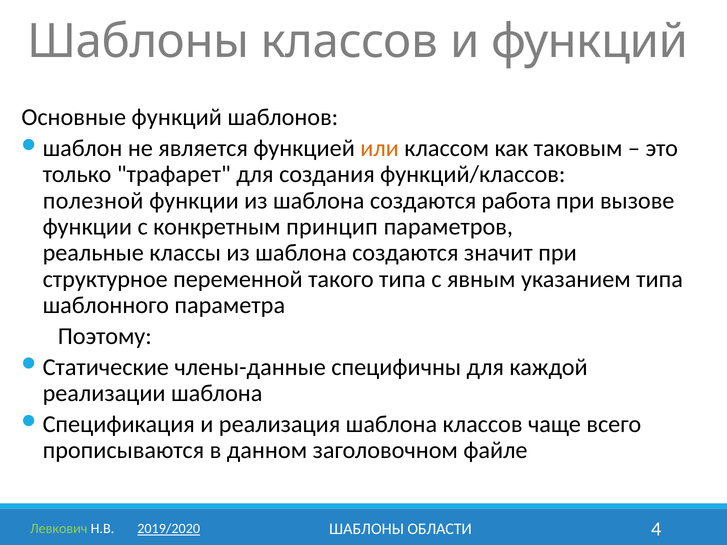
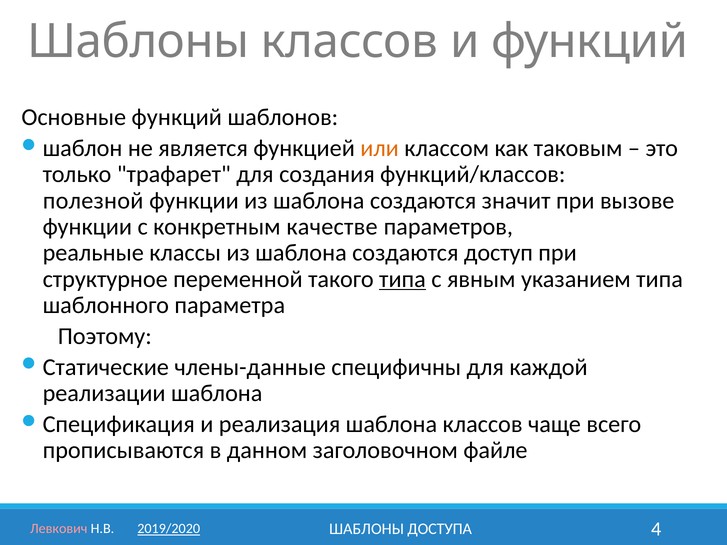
работа: работа -> значит
принцип: принцип -> качестве
значит: значит -> доступ
типа at (402, 279) underline: none -> present
ОБЛАСТИ: ОБЛАСТИ -> ДОСТУПА
Левкович colour: light green -> pink
